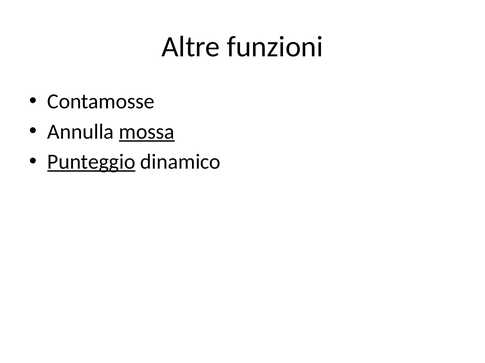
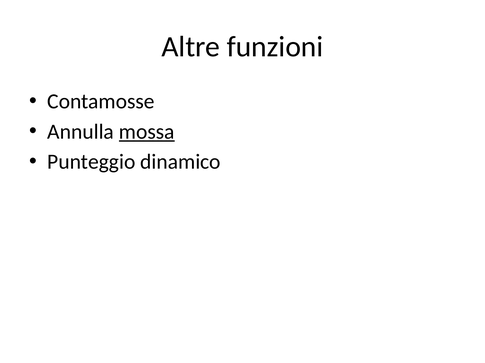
Punteggio underline: present -> none
